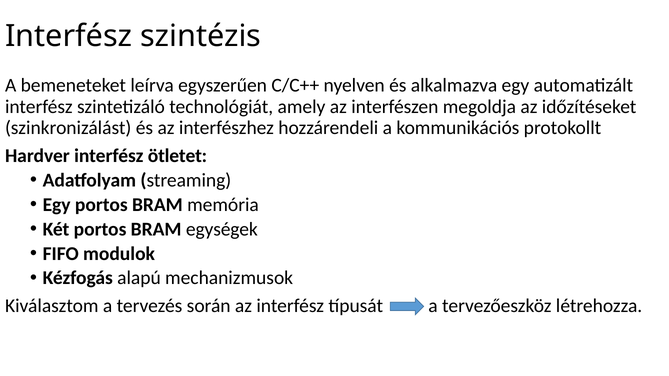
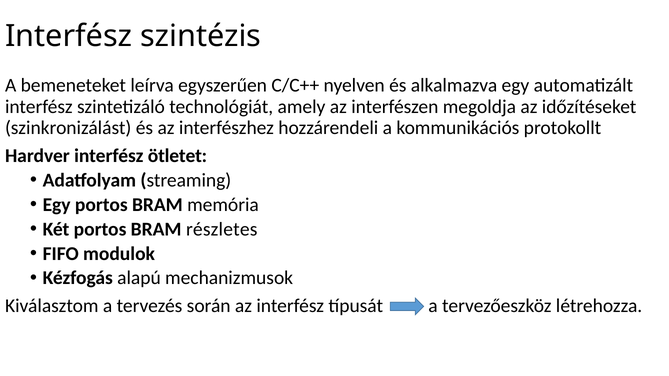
egységek: egységek -> részletes
